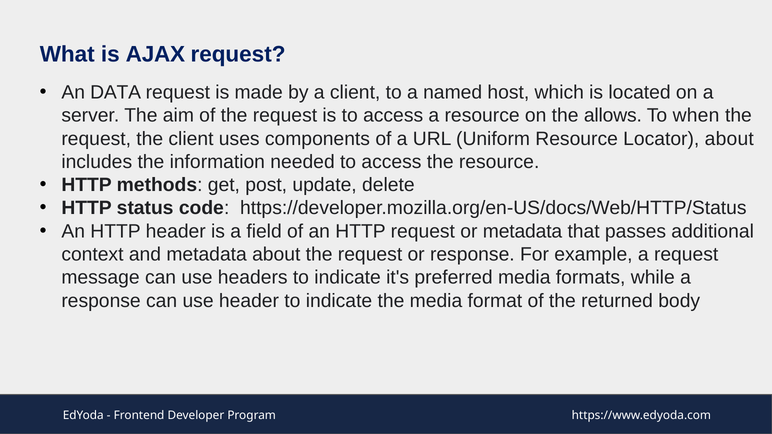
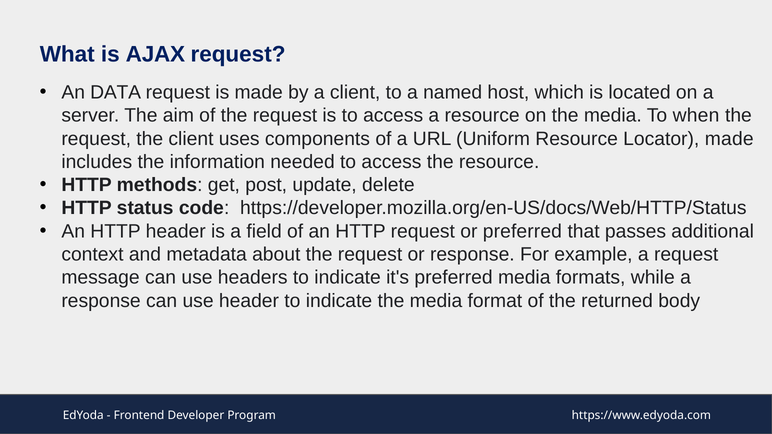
on the allows: allows -> media
Locator about: about -> made
or metadata: metadata -> preferred
